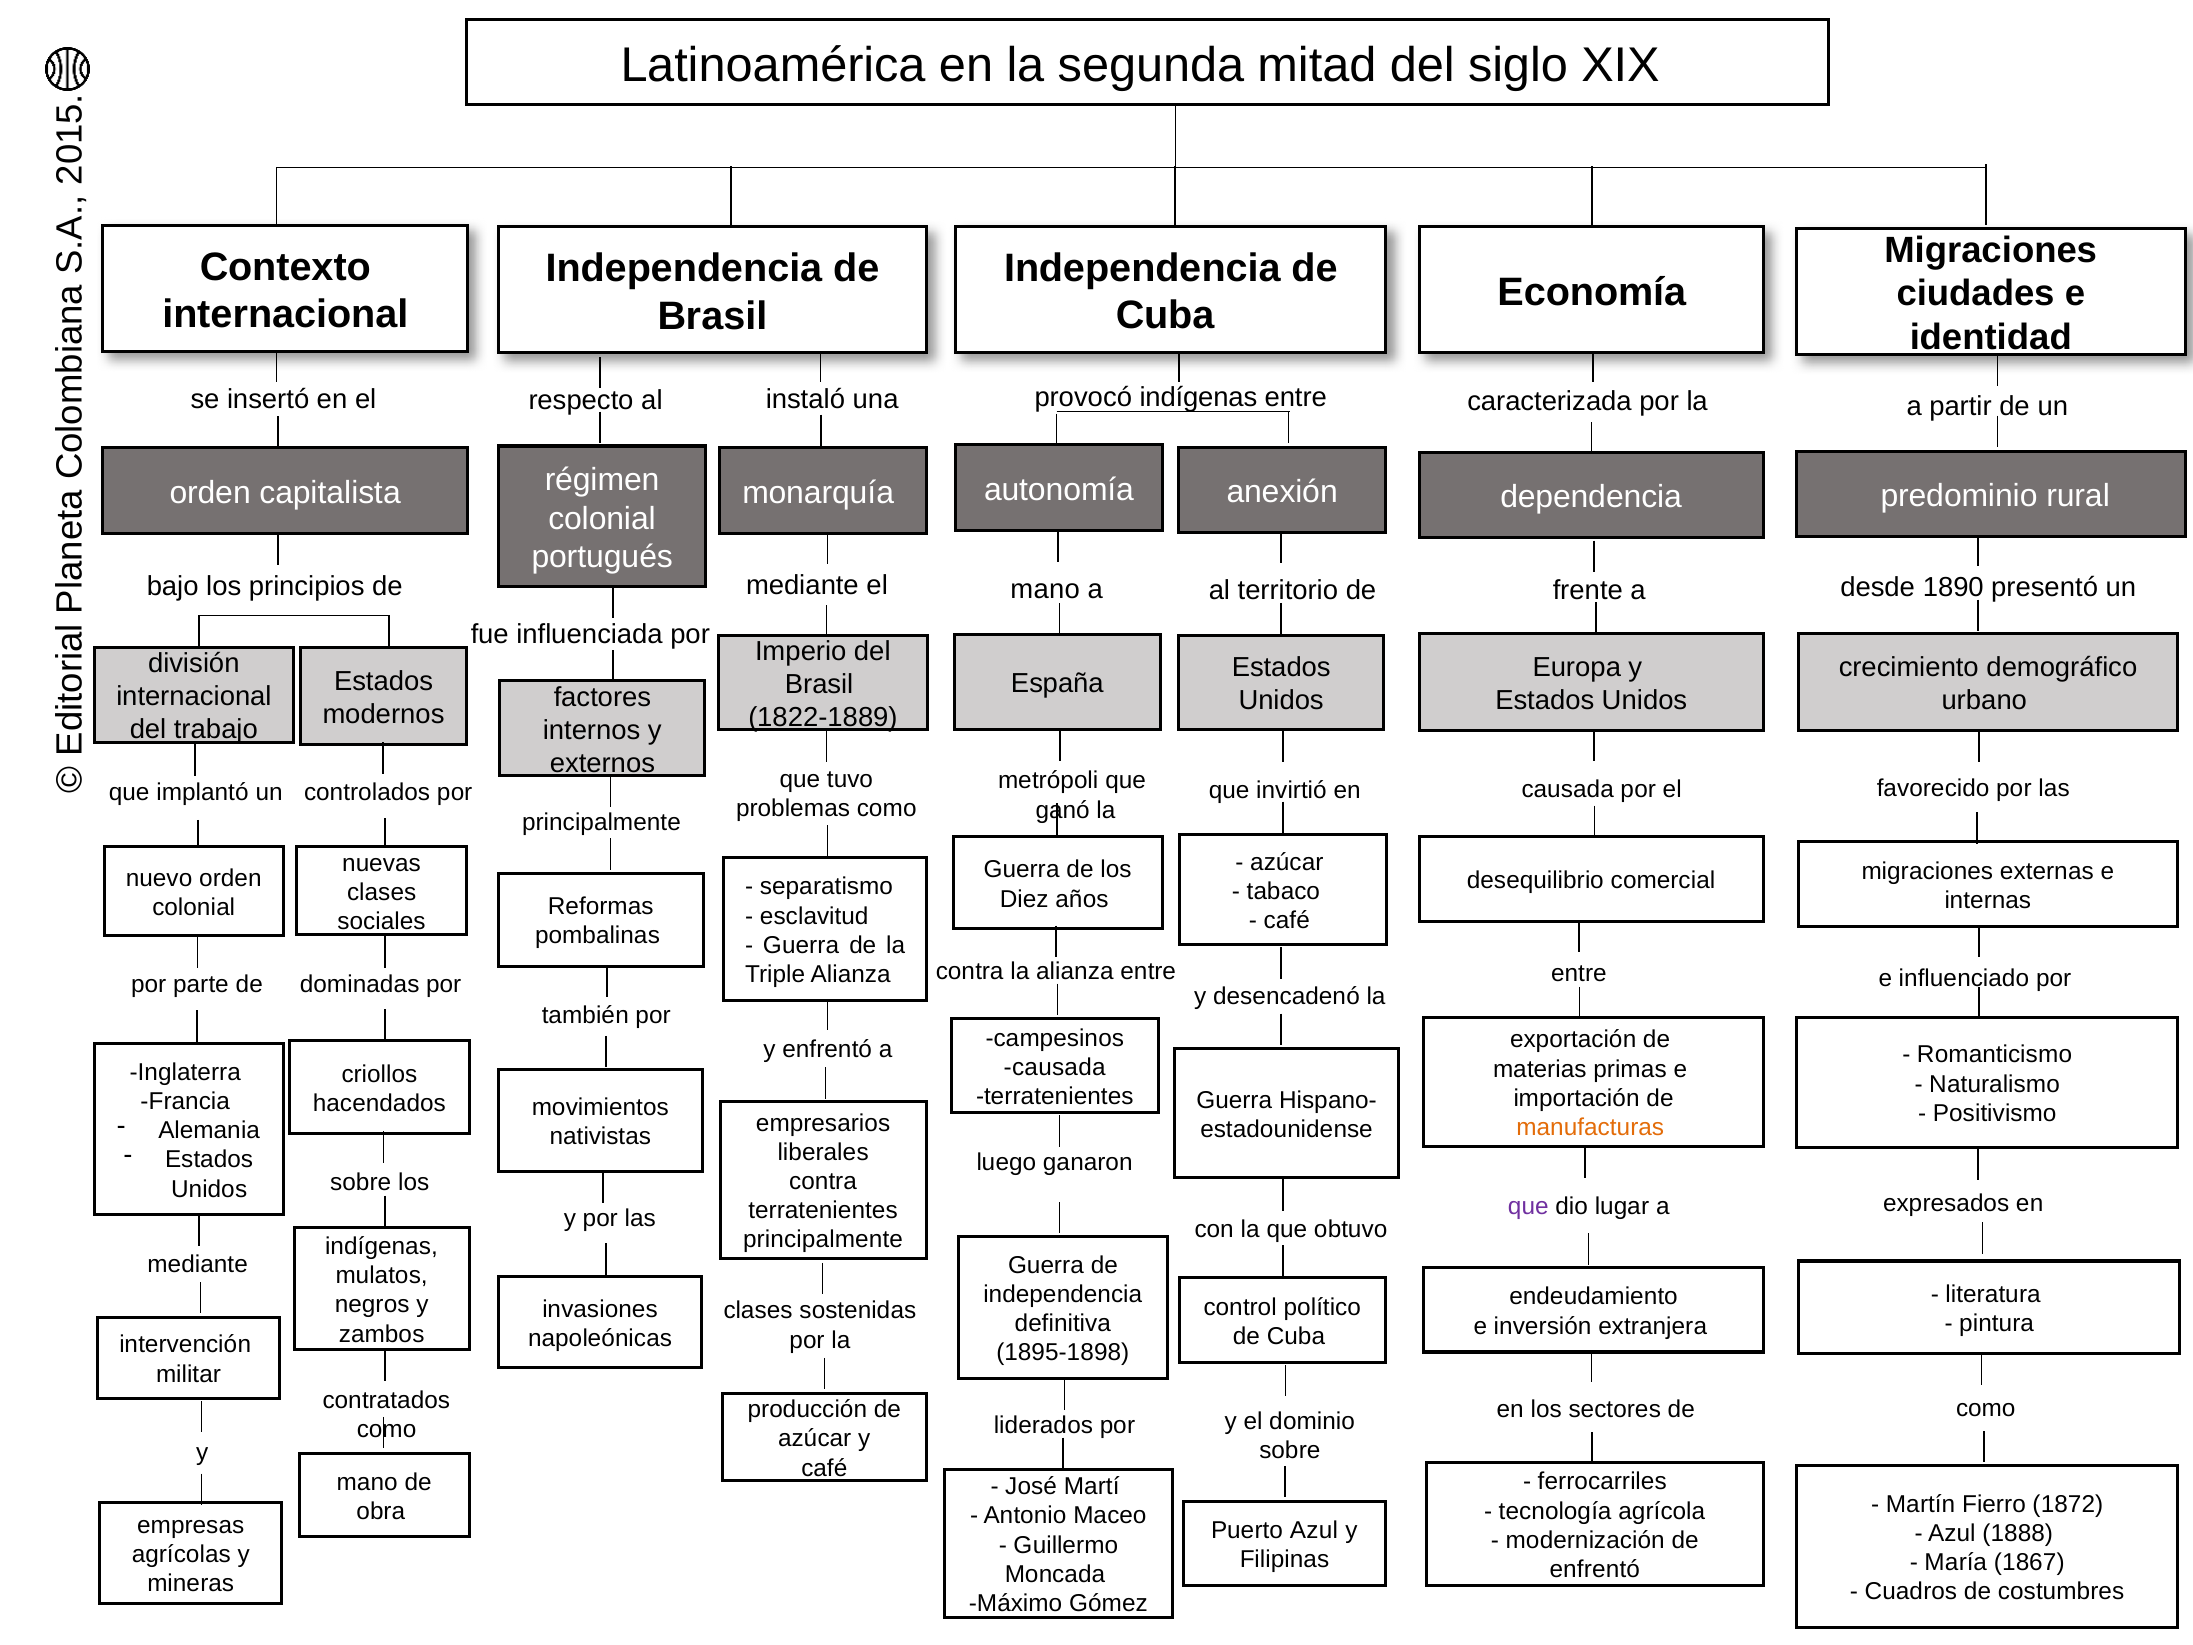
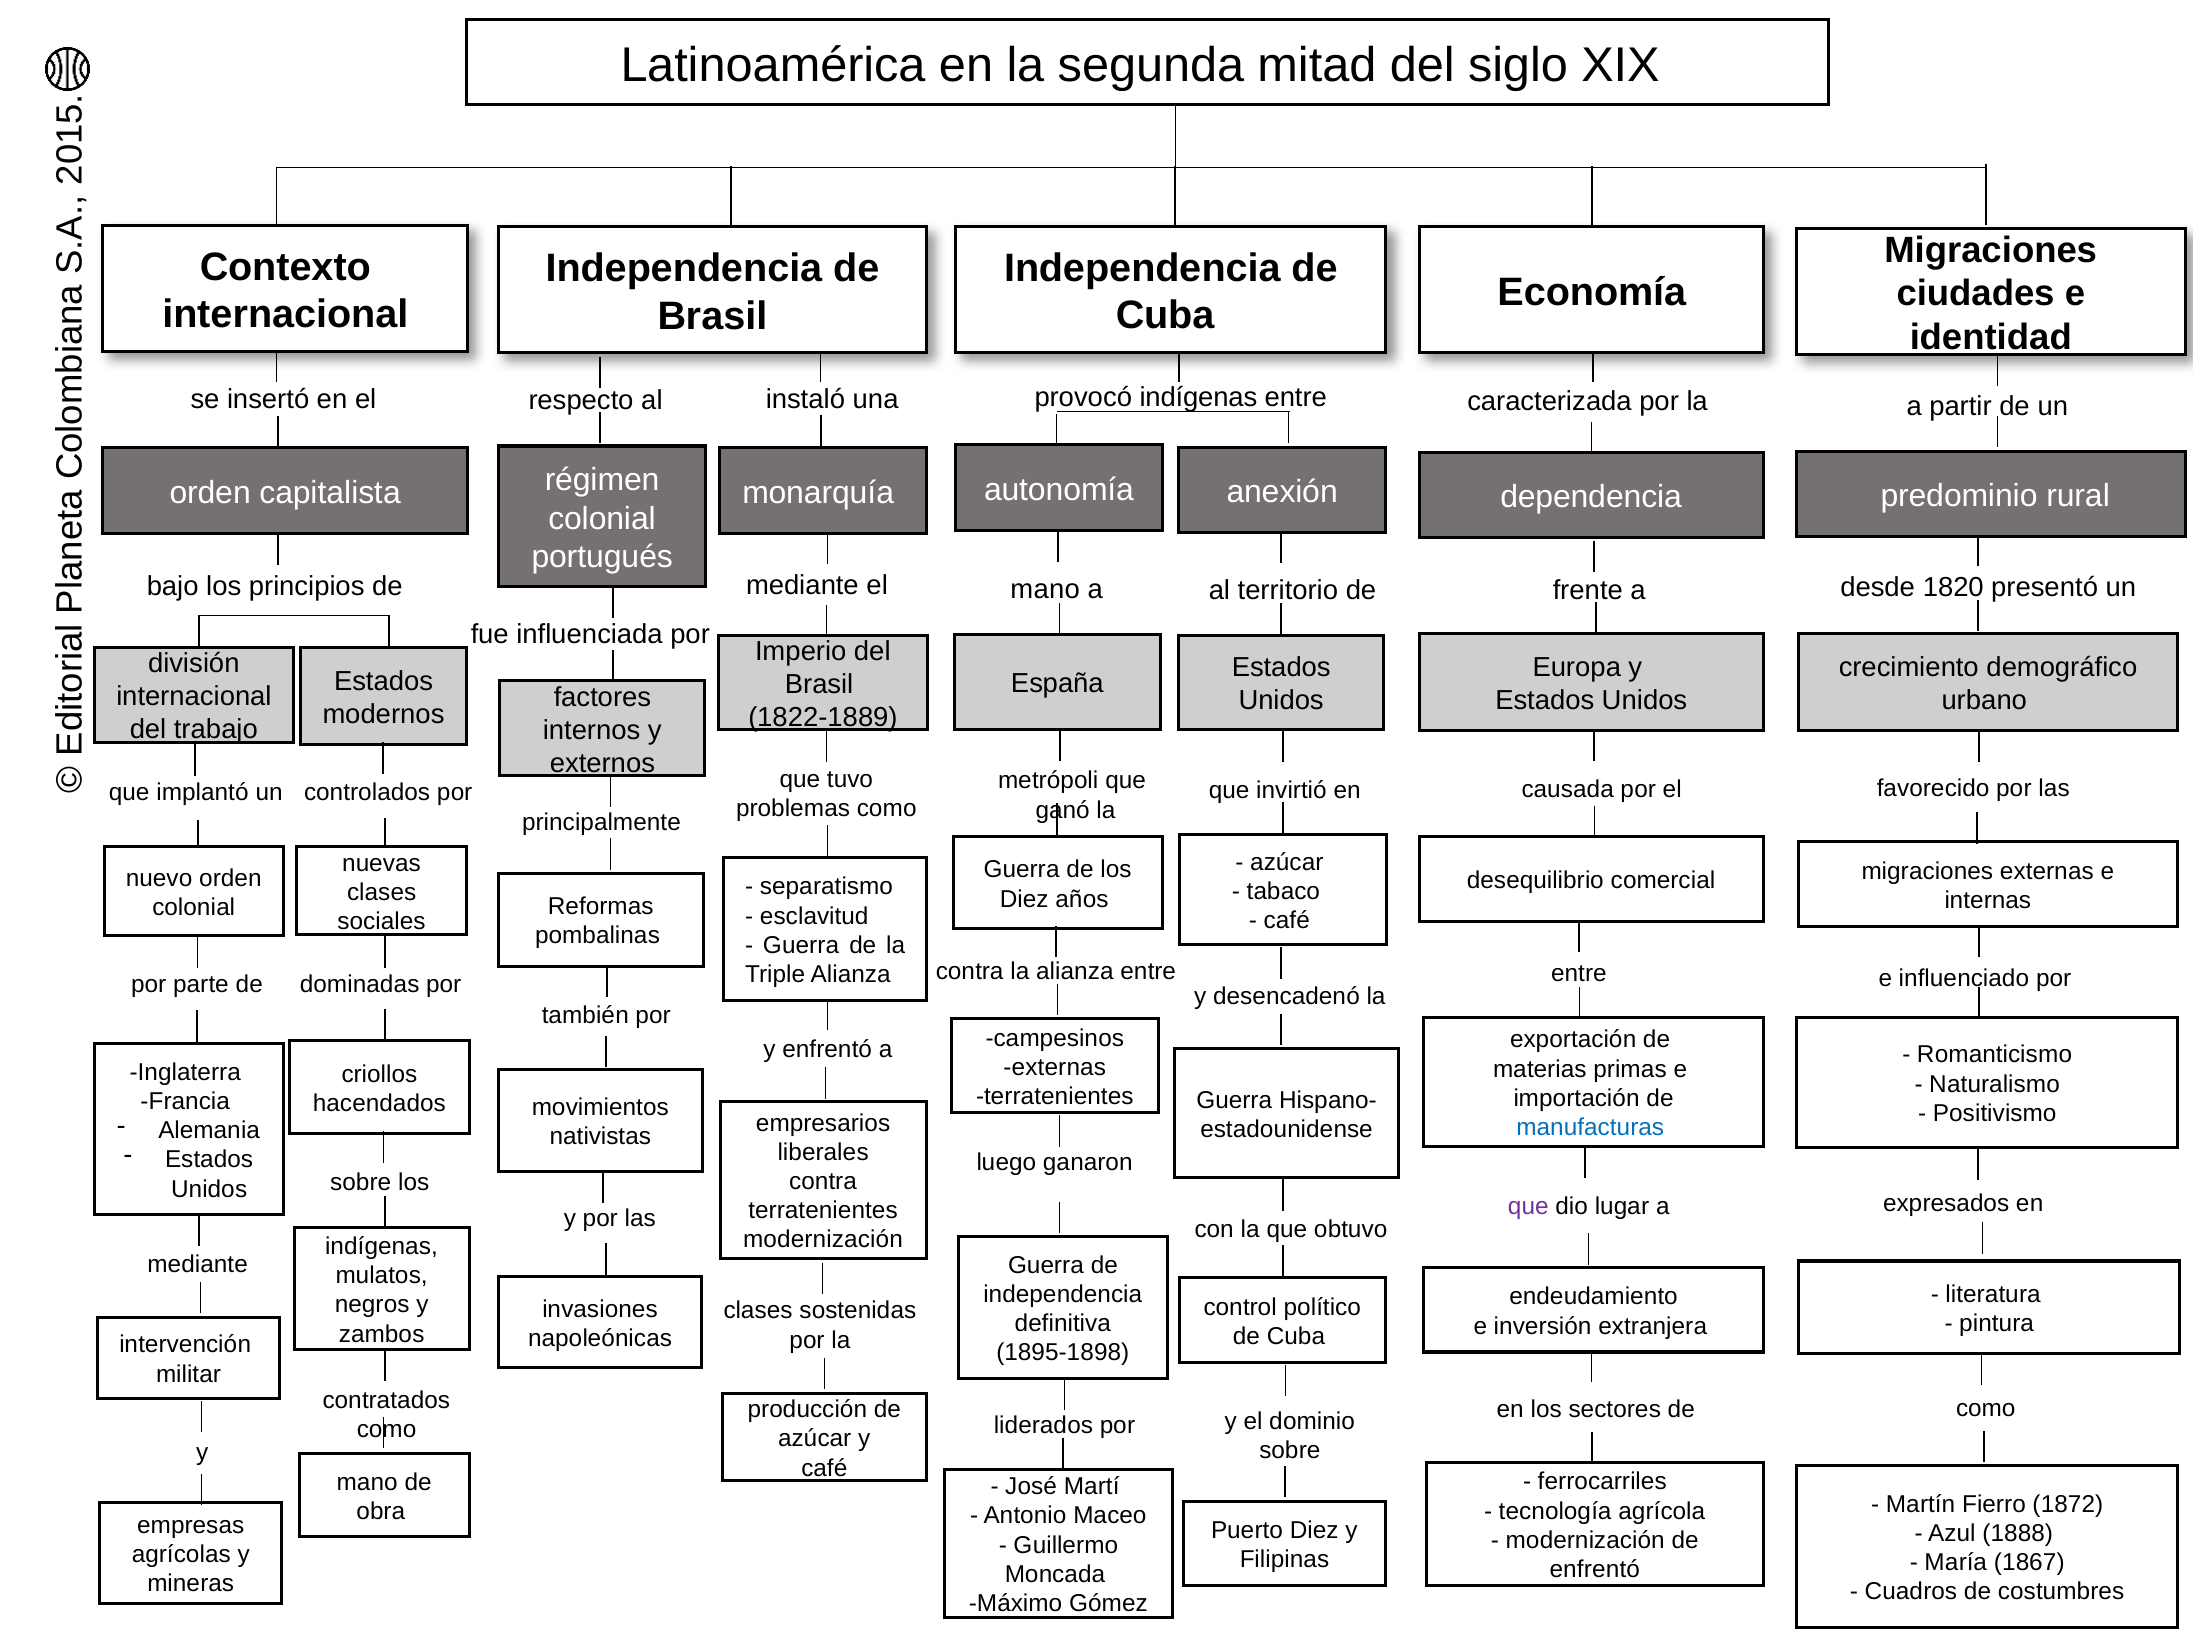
1890: 1890 -> 1820
causada at (1055, 1067): causada -> externas
manufacturas colour: orange -> blue
principalmente at (823, 1240): principalmente -> modernización
Puerto Azul: Azul -> Diez
